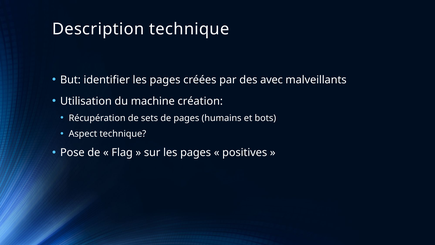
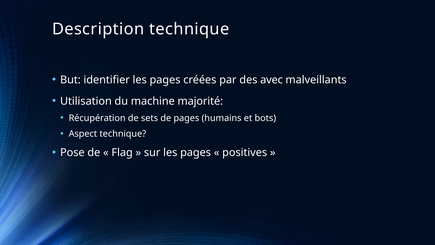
création: création -> majorité
